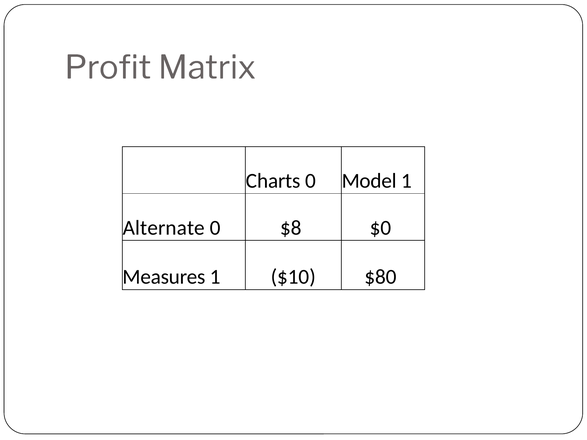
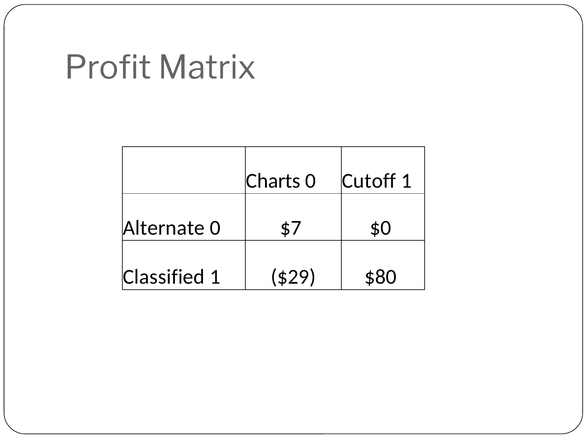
Model: Model -> Cutoff
$8: $8 -> $7
Measures: Measures -> Classified
$10: $10 -> $29
